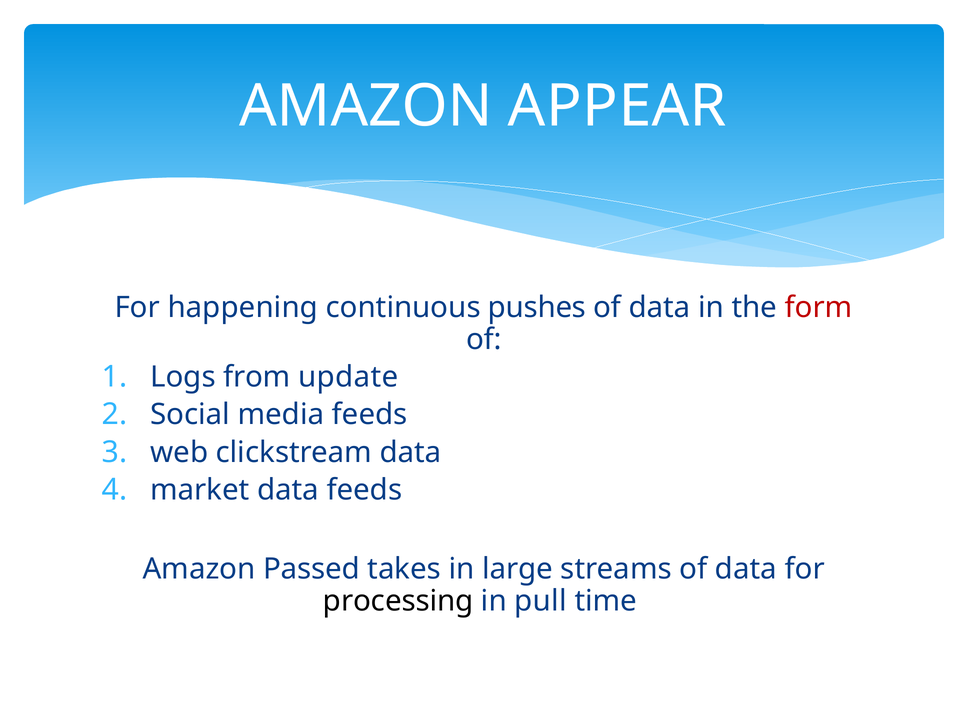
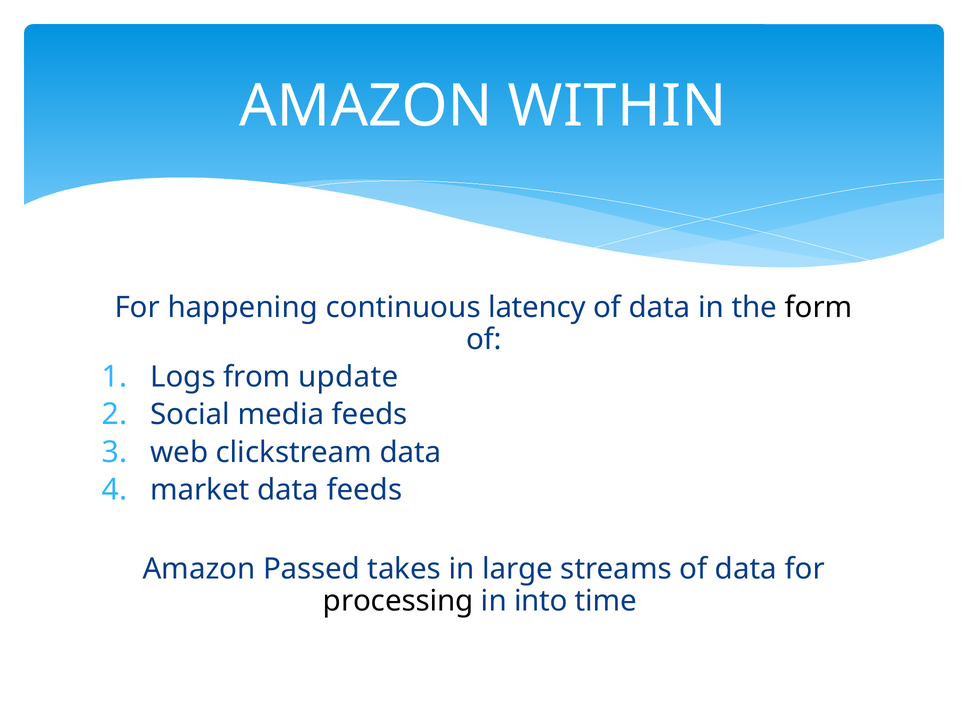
APPEAR: APPEAR -> WITHIN
pushes: pushes -> latency
form colour: red -> black
pull: pull -> into
